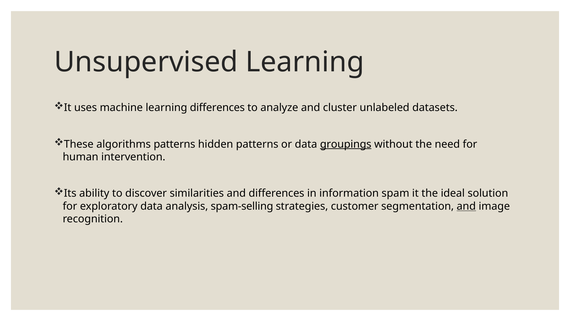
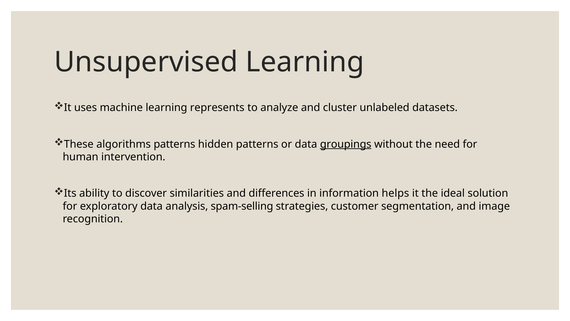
learning differences: differences -> represents
spam: spam -> helps
and at (466, 206) underline: present -> none
